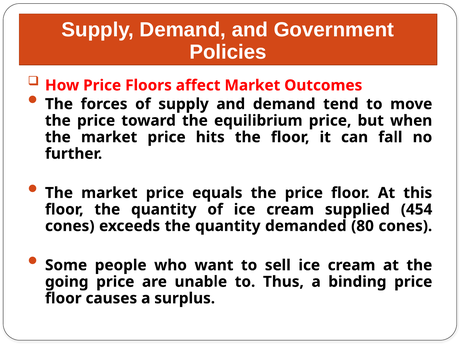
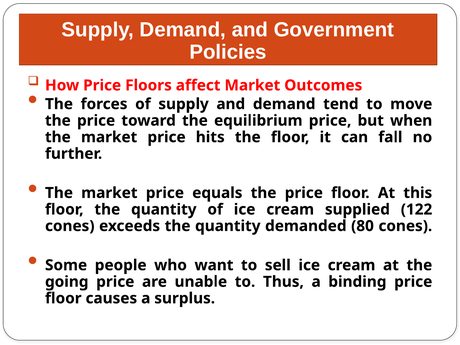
454: 454 -> 122
